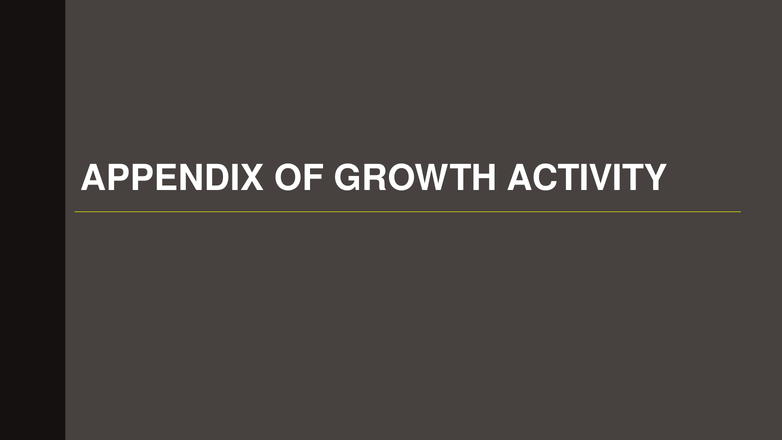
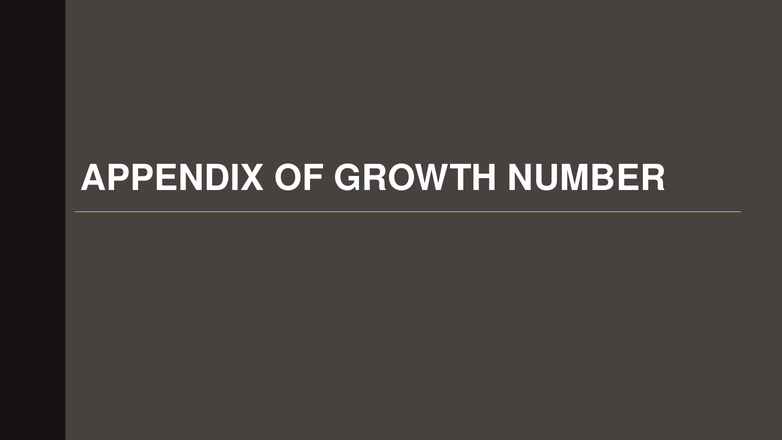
ACTIVITY: ACTIVITY -> NUMBER
